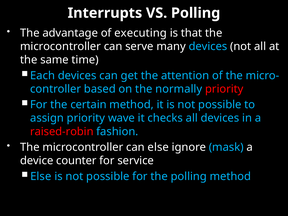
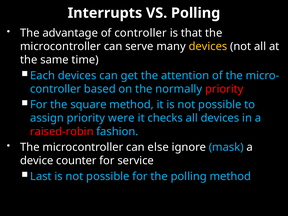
of executing: executing -> controller
devices at (208, 46) colour: light blue -> yellow
certain: certain -> square
wave: wave -> were
Else at (41, 176): Else -> Last
